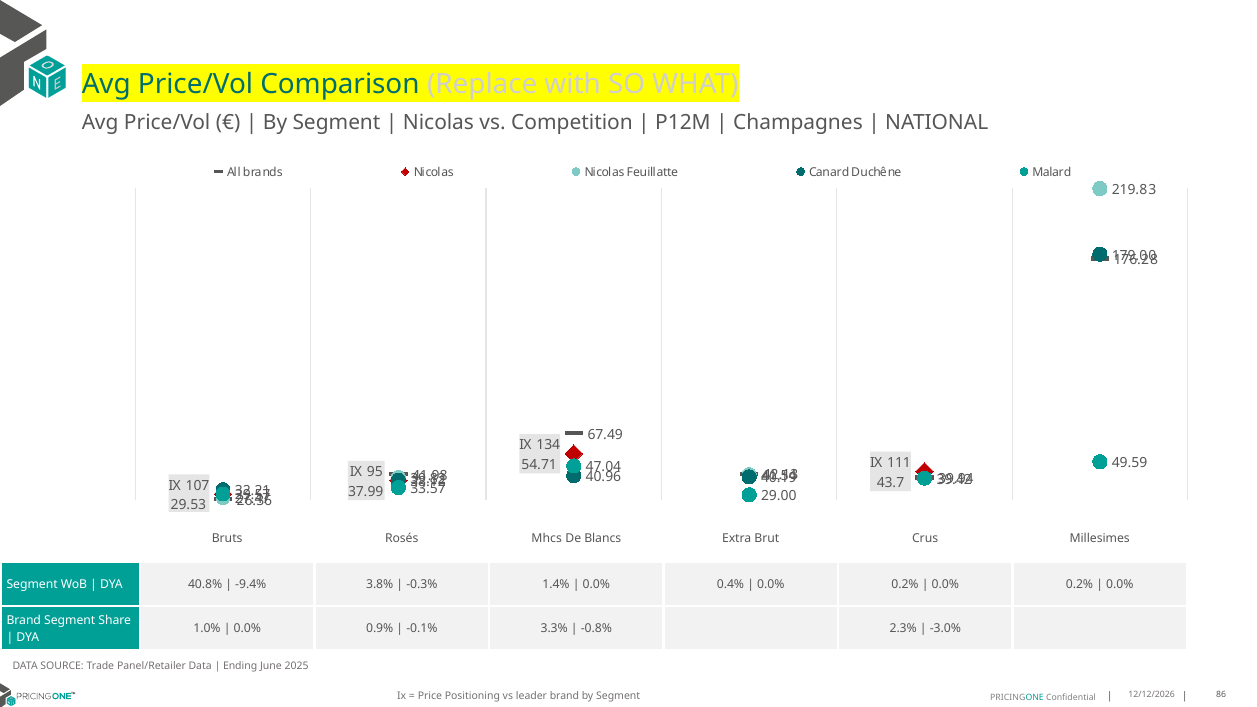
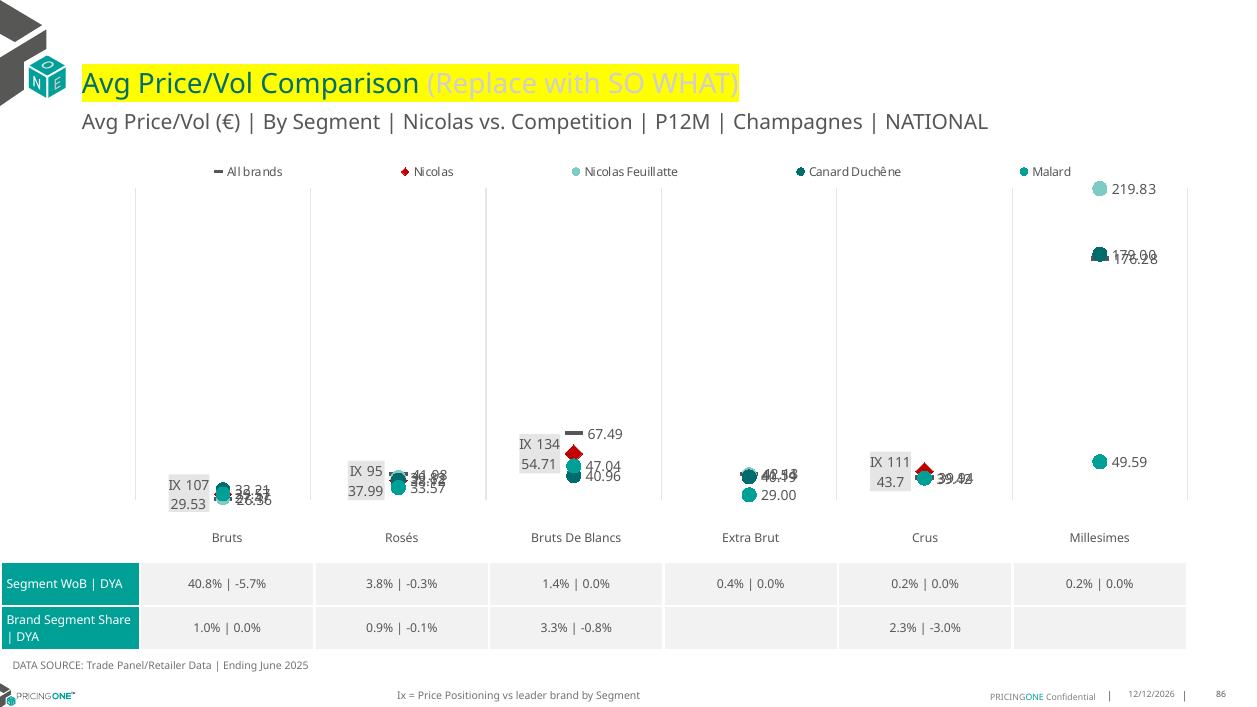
Rosés Mhcs: Mhcs -> Bruts
-9.4%: -9.4% -> -5.7%
